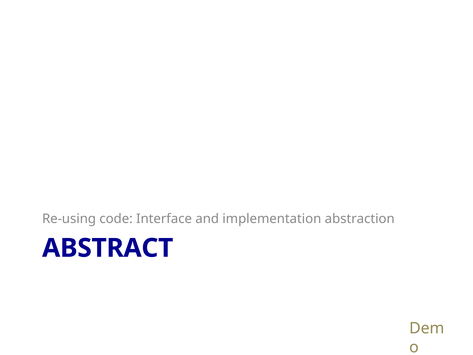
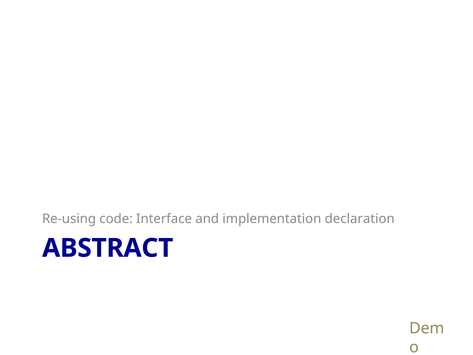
abstraction: abstraction -> declaration
